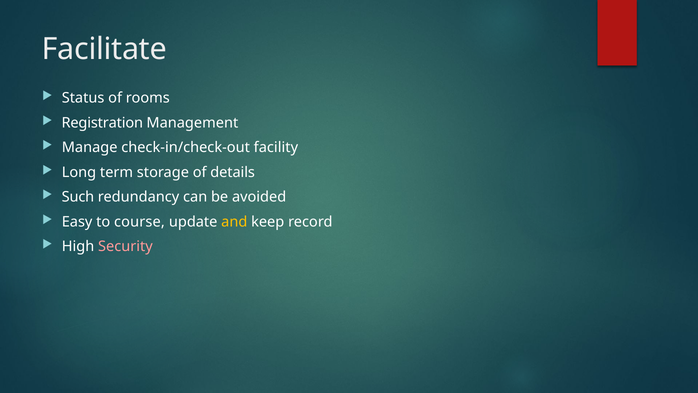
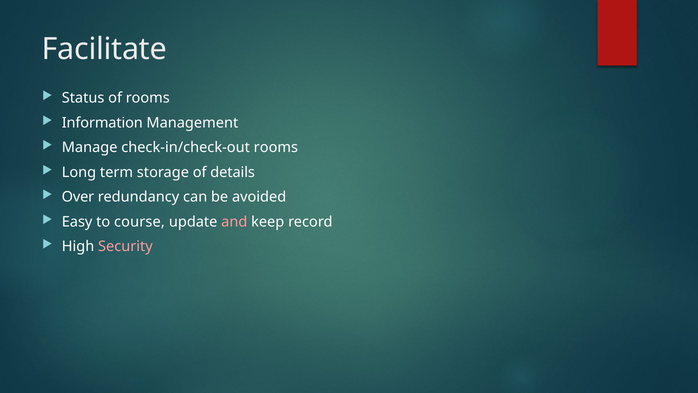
Registration: Registration -> Information
check-in/check-out facility: facility -> rooms
Such: Such -> Over
and colour: yellow -> pink
